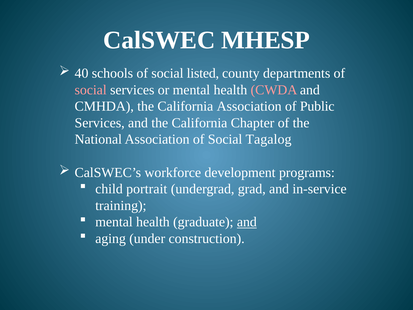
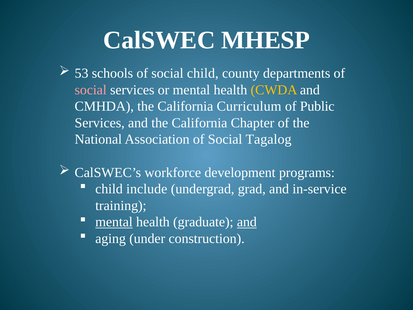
40: 40 -> 53
social listed: listed -> child
CWDA colour: pink -> yellow
California Association: Association -> Curriculum
portrait: portrait -> include
mental at (114, 222) underline: none -> present
